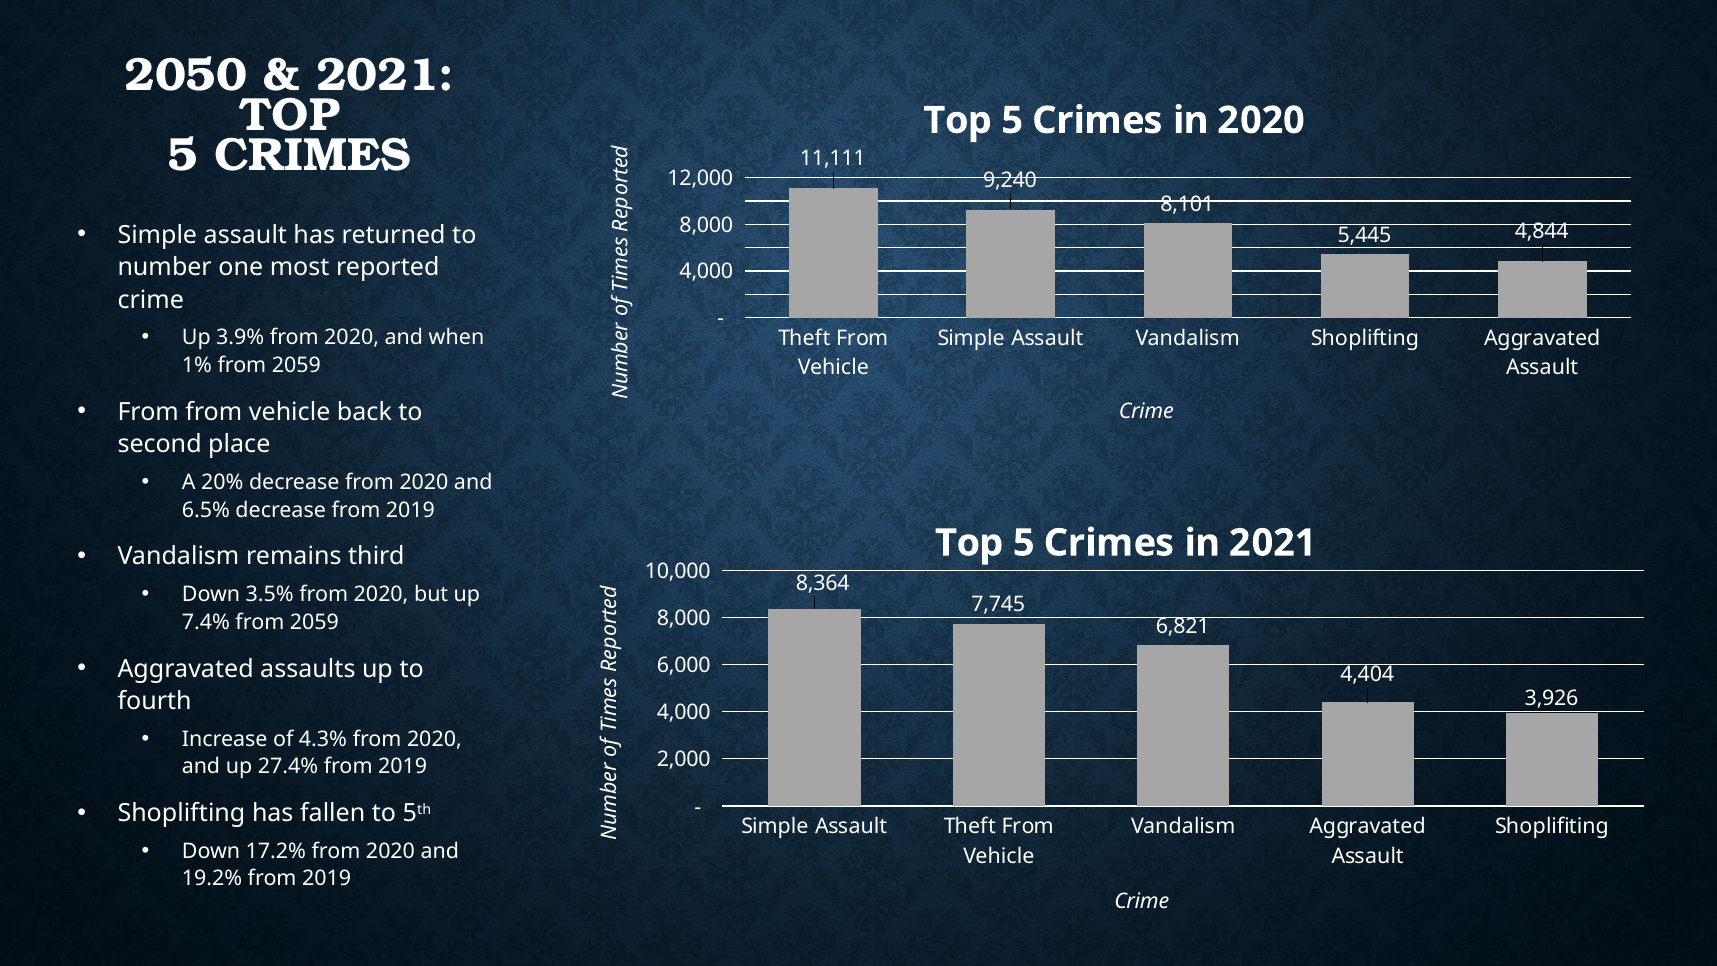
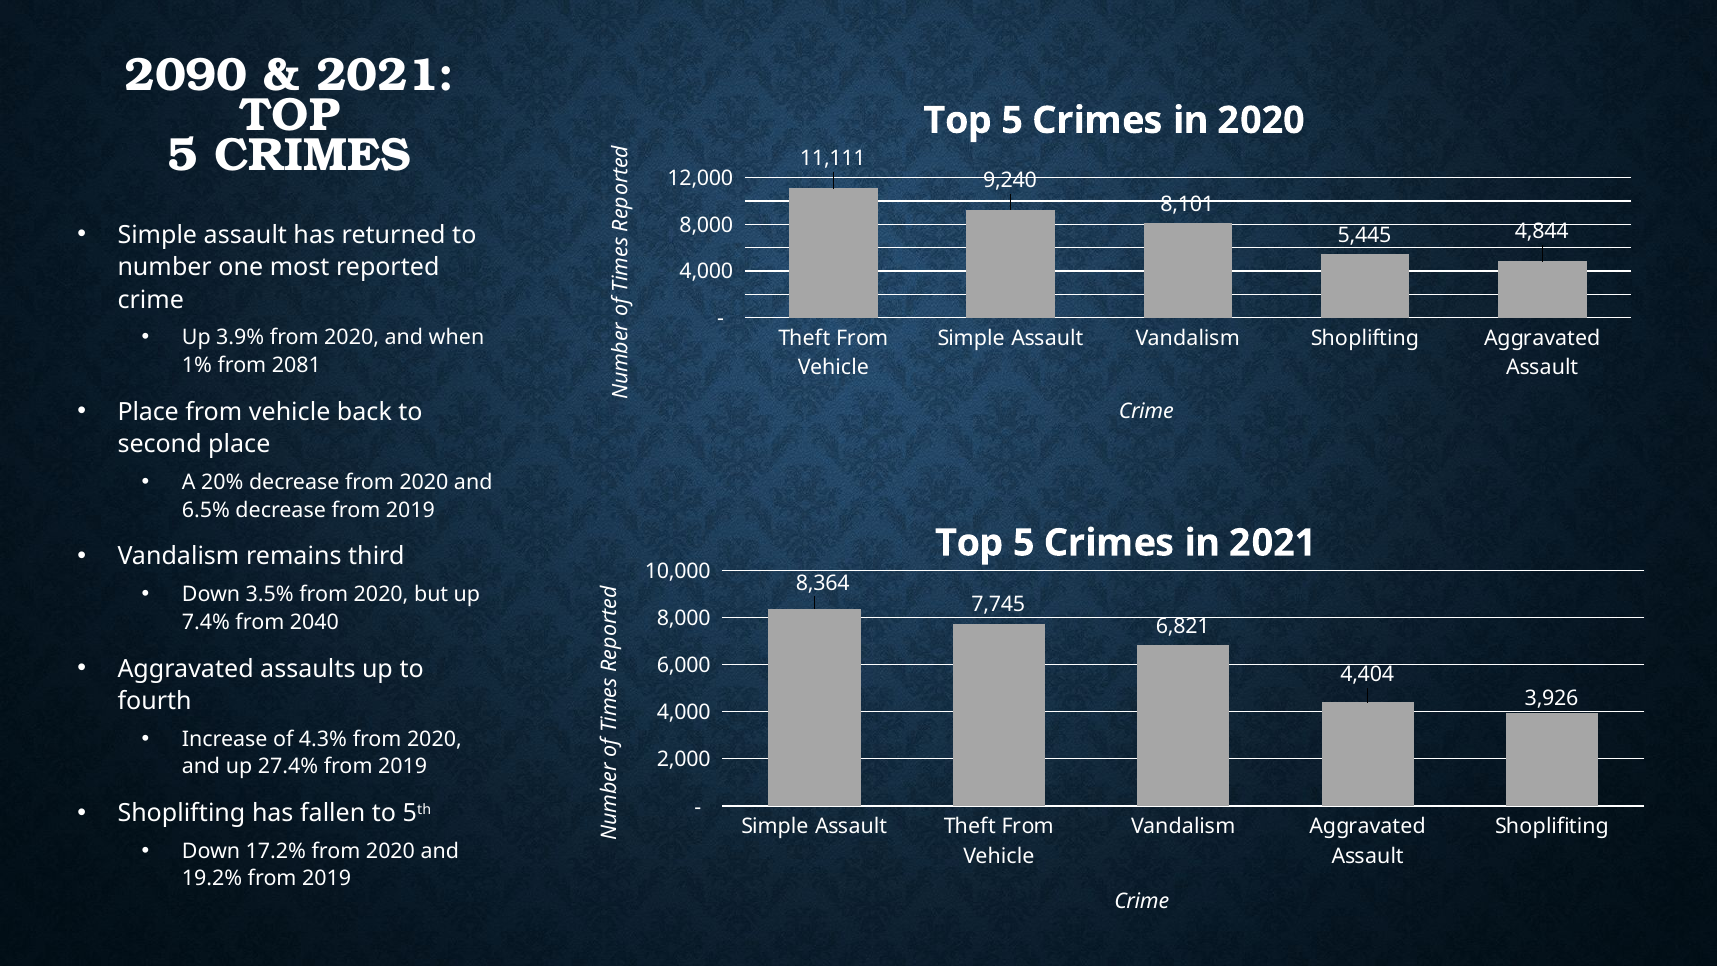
2050: 2050 -> 2090
1% from 2059: 2059 -> 2081
From at (148, 412): From -> Place
7.4% from 2059: 2059 -> 2040
